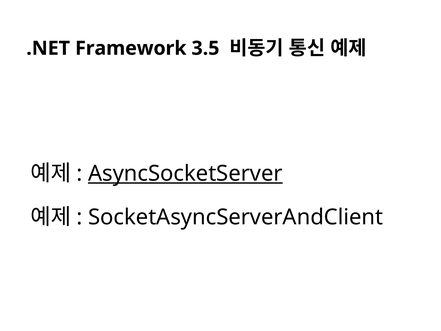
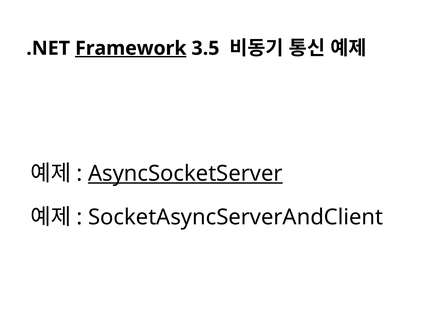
Framework underline: none -> present
